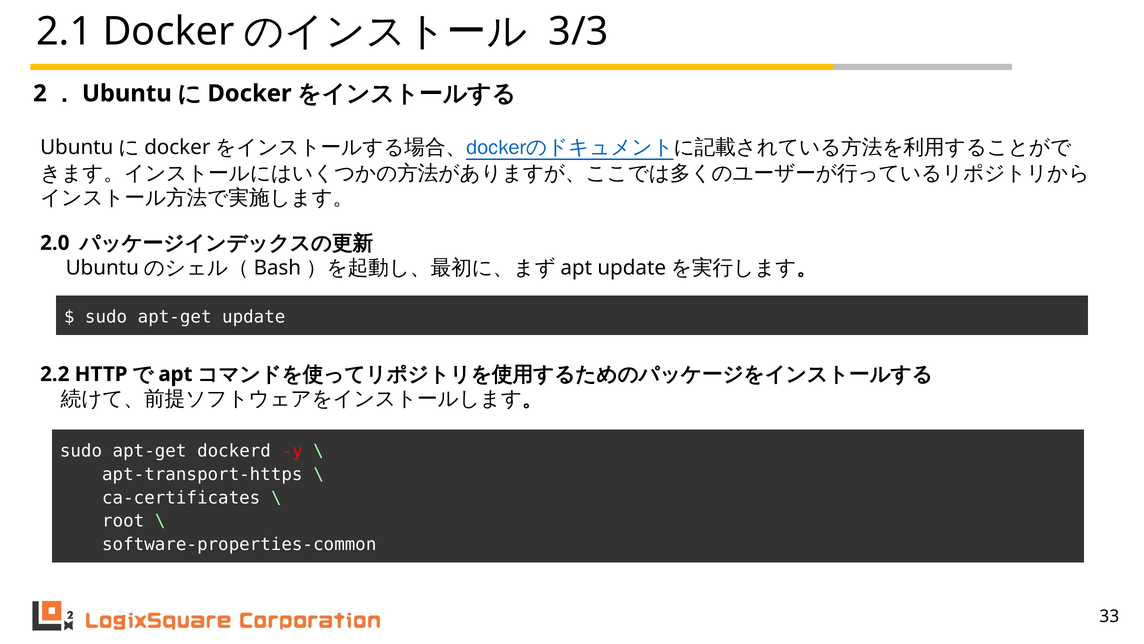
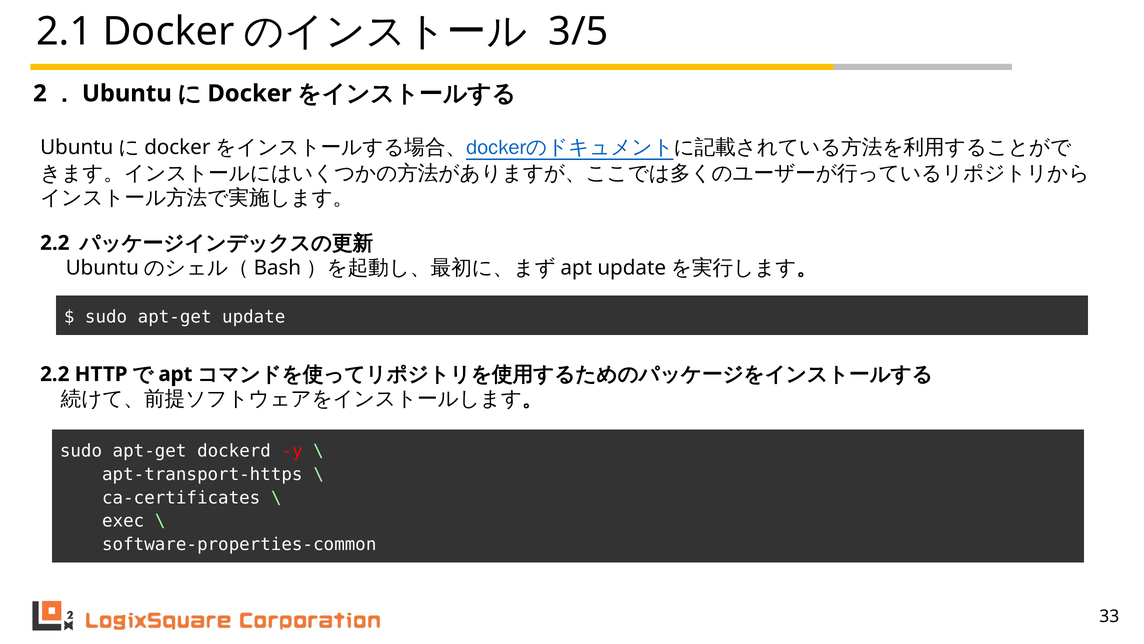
3/3: 3/3 -> 3/5
2.0 at (55, 243): 2.0 -> 2.2
root: root -> exec
